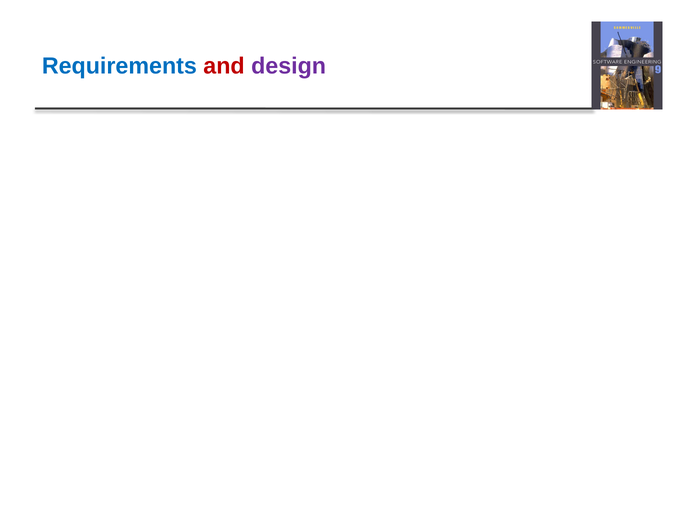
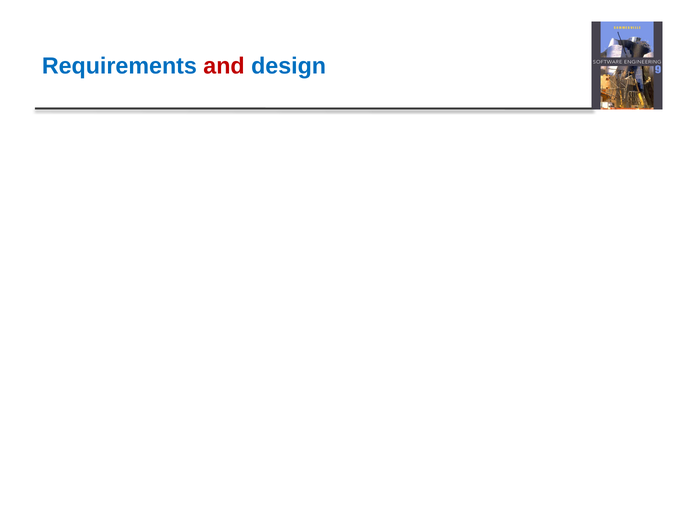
design at (289, 66) colour: purple -> blue
